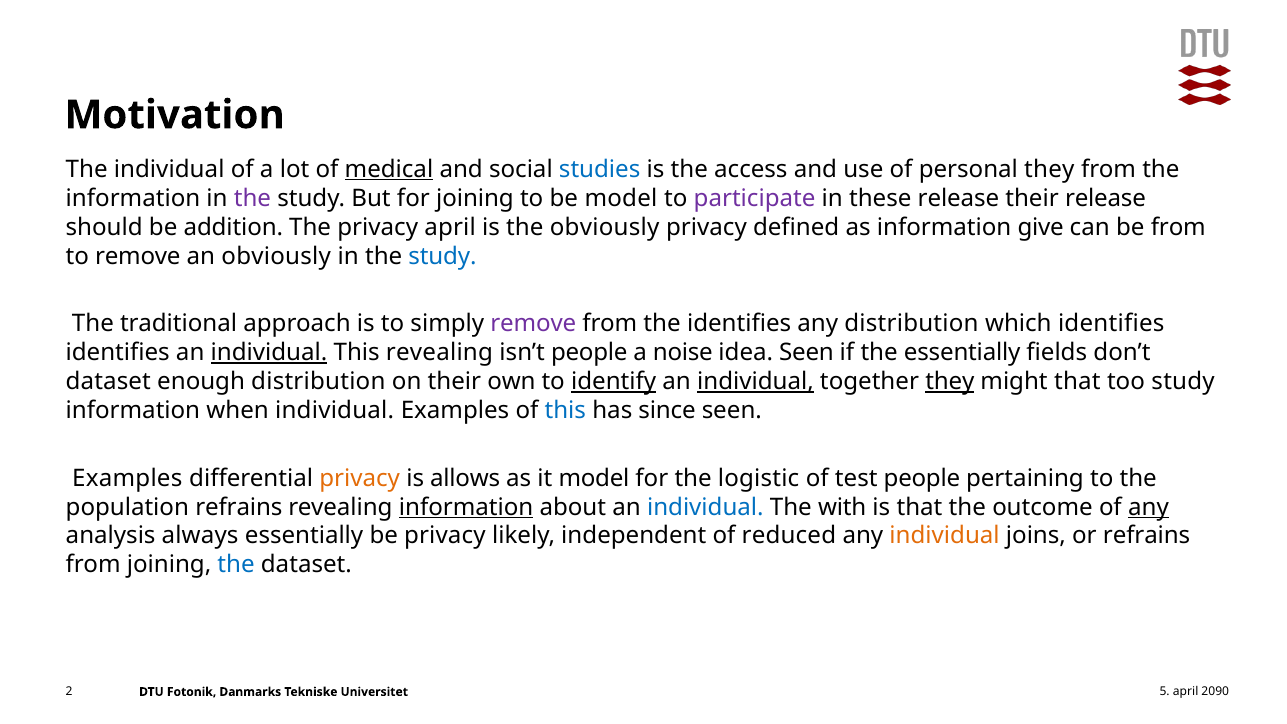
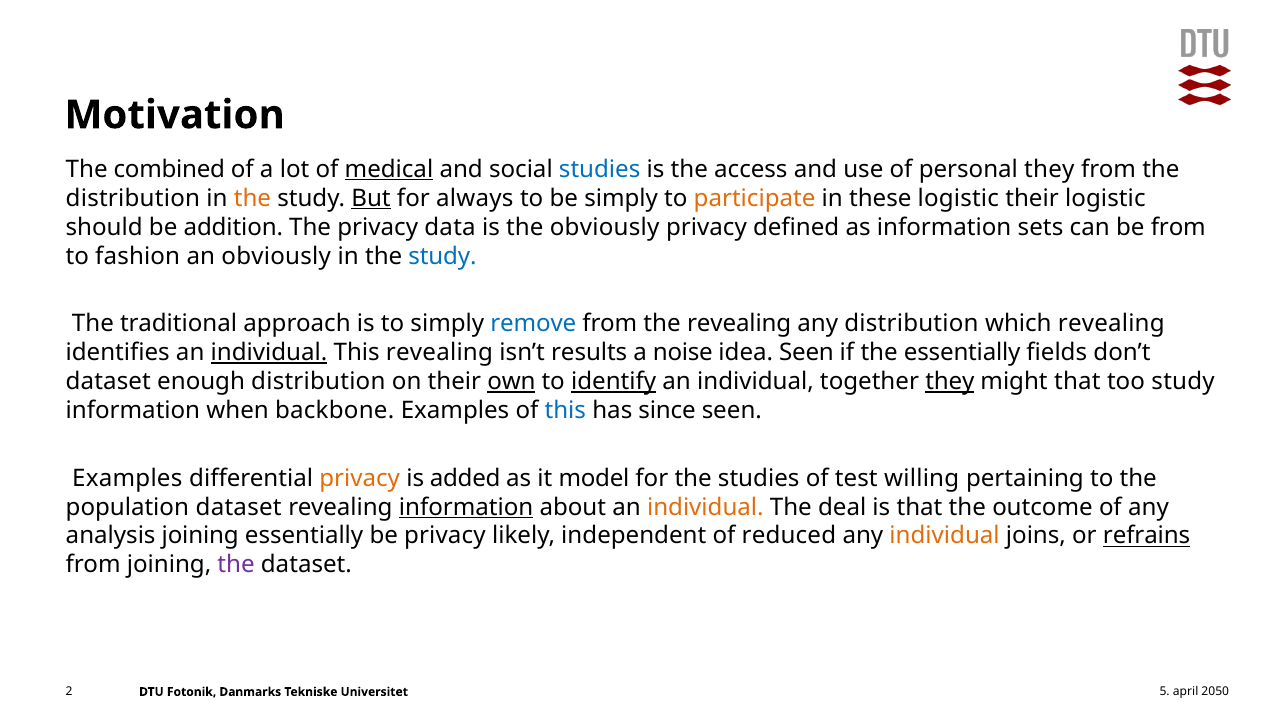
The individual: individual -> combined
information at (133, 198): information -> distribution
the at (252, 198) colour: purple -> orange
But underline: none -> present
for joining: joining -> always
be model: model -> simply
participate colour: purple -> orange
these release: release -> logistic
their release: release -> logistic
privacy april: april -> data
give: give -> sets
to remove: remove -> fashion
remove at (533, 324) colour: purple -> blue
the identifies: identifies -> revealing
which identifies: identifies -> revealing
isn’t people: people -> results
own underline: none -> present
individual at (755, 382) underline: present -> none
when individual: individual -> backbone
allows: allows -> added
the logistic: logistic -> studies
test people: people -> willing
population refrains: refrains -> dataset
individual at (705, 507) colour: blue -> orange
with: with -> deal
any at (1148, 507) underline: present -> none
analysis always: always -> joining
refrains at (1147, 536) underline: none -> present
the at (236, 565) colour: blue -> purple
2090: 2090 -> 2050
